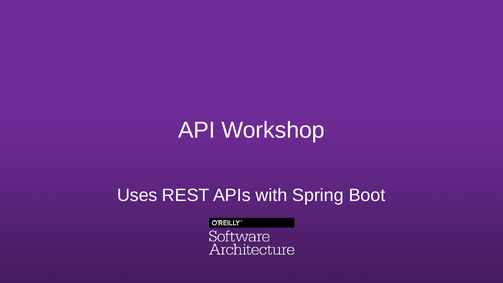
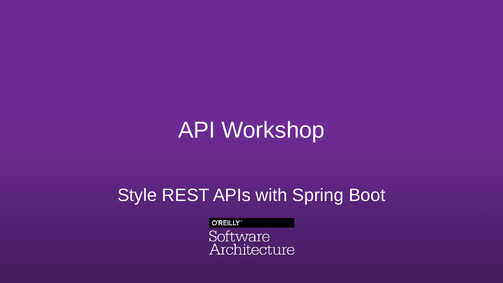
Uses: Uses -> Style
